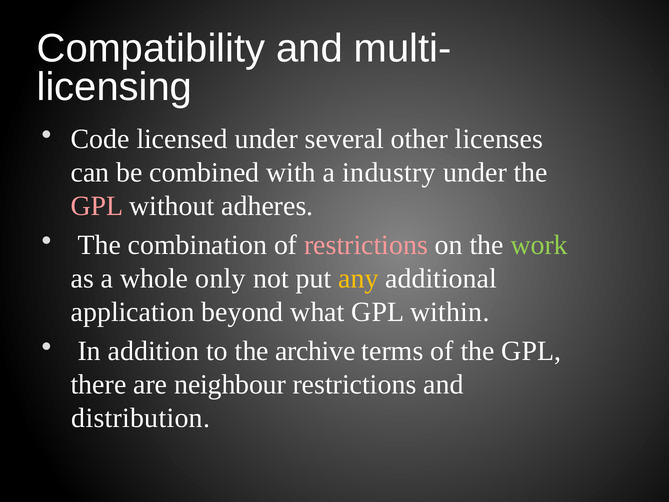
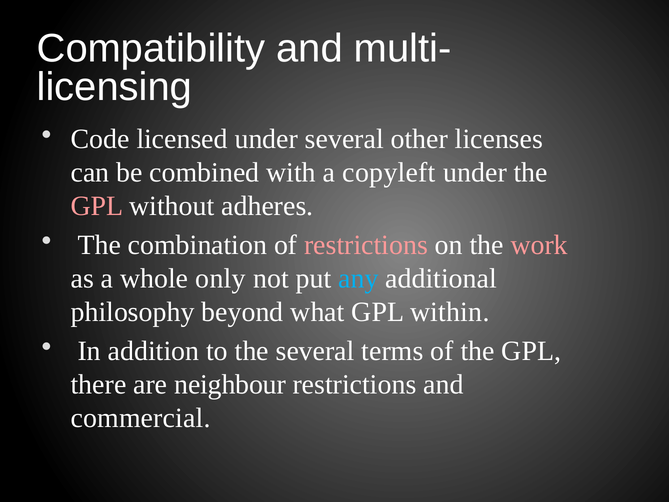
industry: industry -> copyleft
work colour: light green -> pink
any colour: yellow -> light blue
application: application -> philosophy
the archive: archive -> several
distribution: distribution -> commercial
